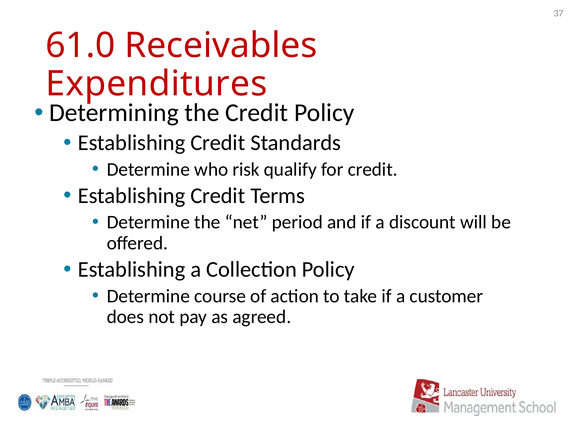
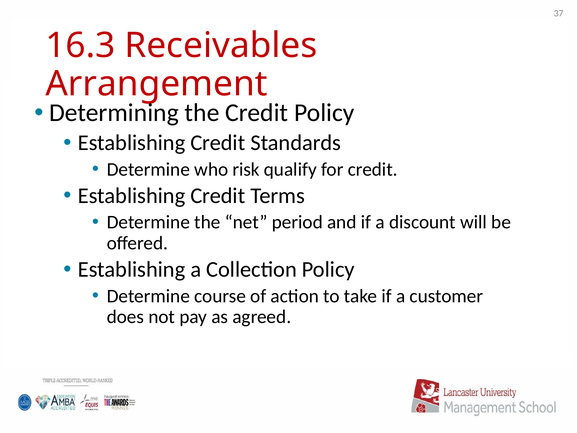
61.0: 61.0 -> 16.3
Expenditures: Expenditures -> Arrangement
